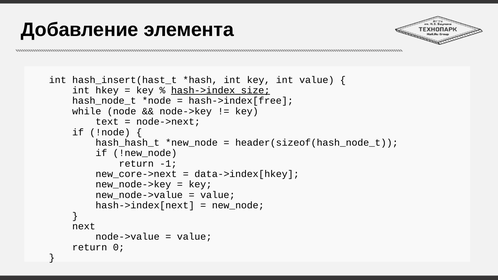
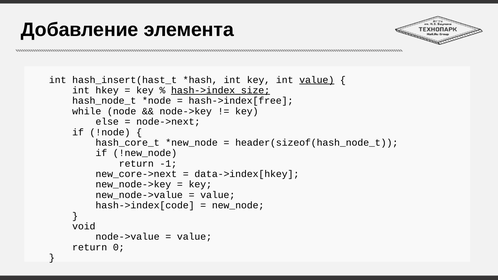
value at (317, 80) underline: none -> present
text: text -> else
hash_hash_t: hash_hash_t -> hash_core_t
hash->index[next: hash->index[next -> hash->index[code
next: next -> void
